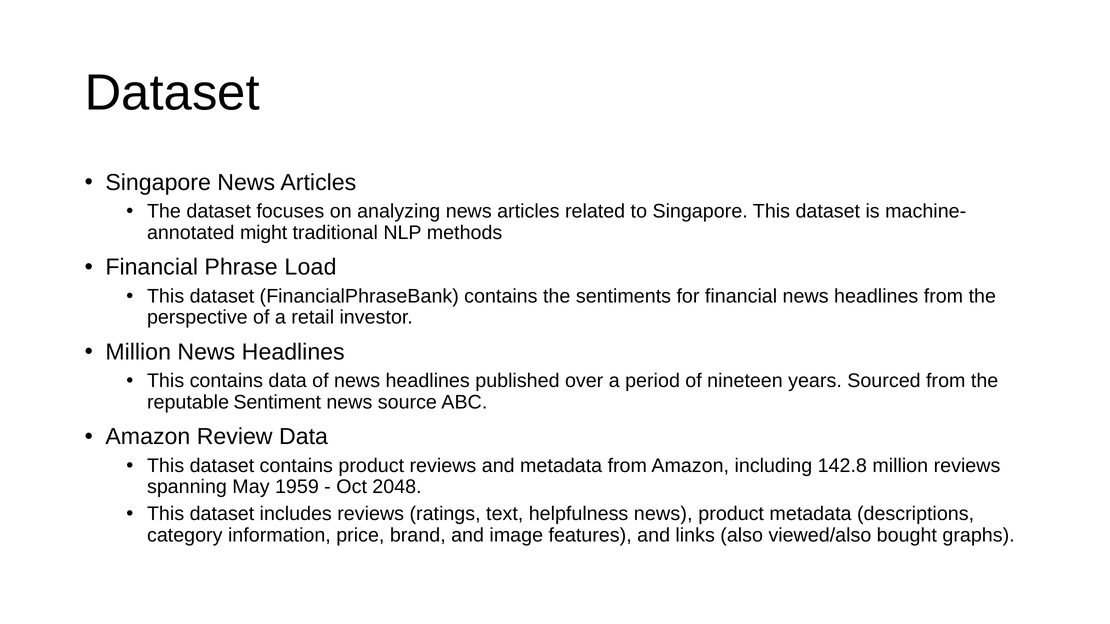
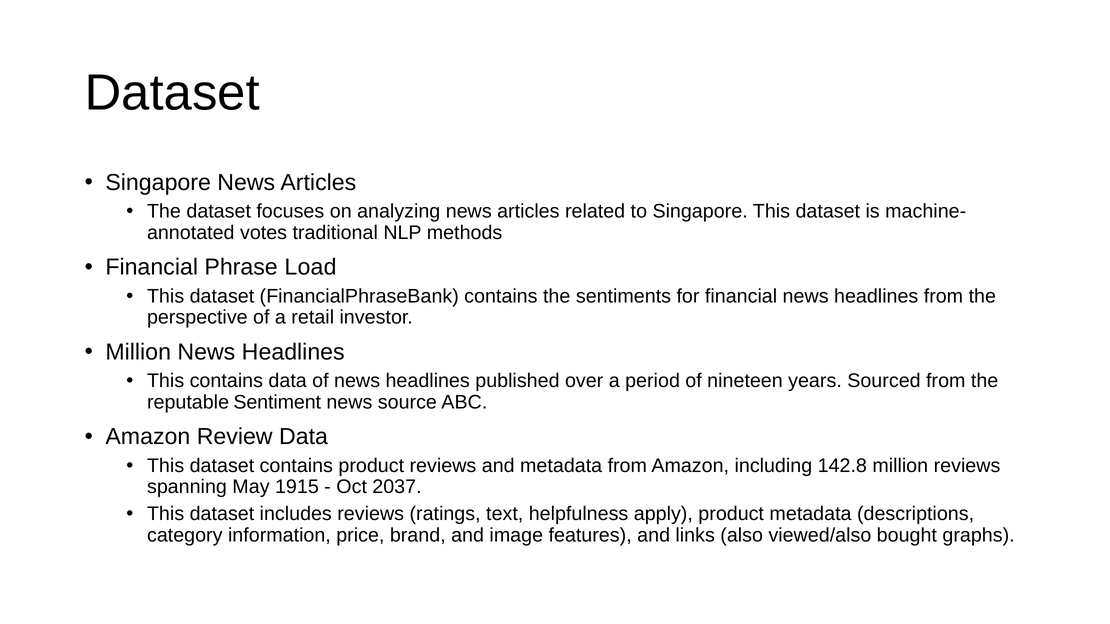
might: might -> votes
1959: 1959 -> 1915
2048: 2048 -> 2037
helpfulness news: news -> apply
